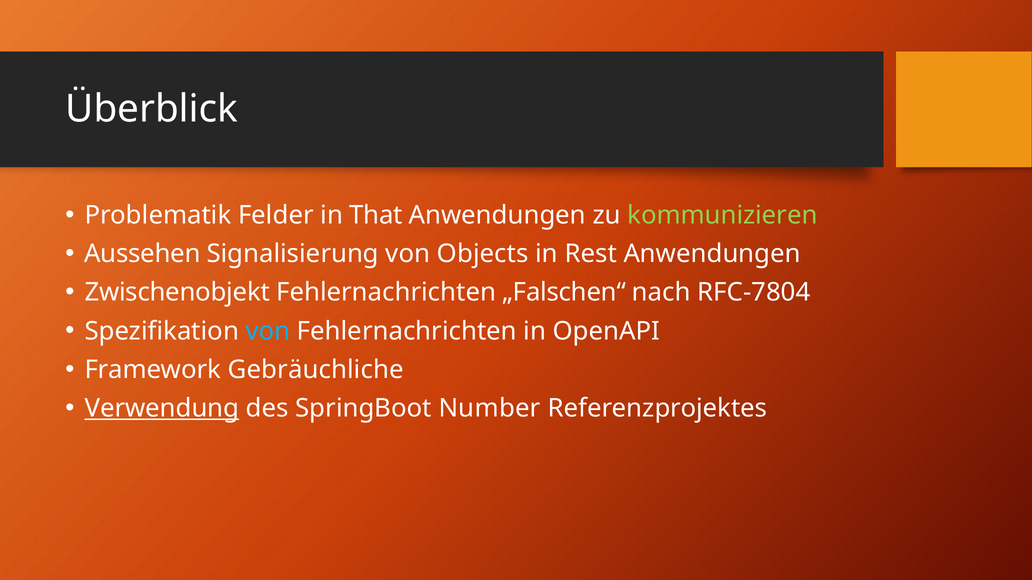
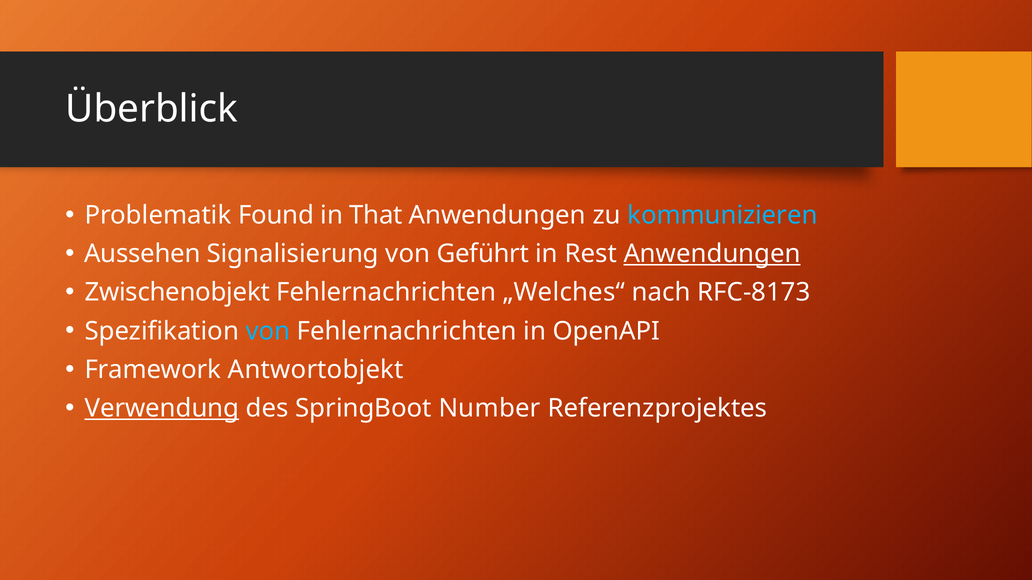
Felder: Felder -> Found
kommunizieren colour: light green -> light blue
Objects: Objects -> Geführt
Anwendungen at (712, 254) underline: none -> present
„Falschen“: „Falschen“ -> „Welches“
RFC-7804: RFC-7804 -> RFC-8173
Gebräuchliche: Gebräuchliche -> Antwortobjekt
